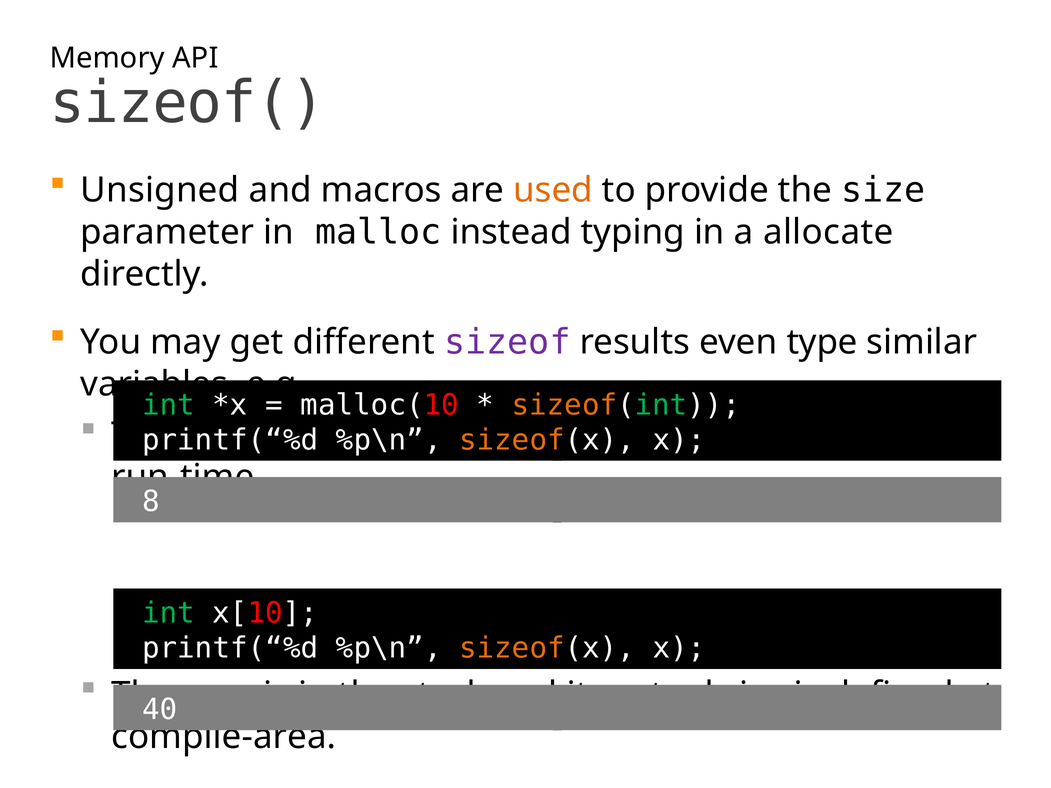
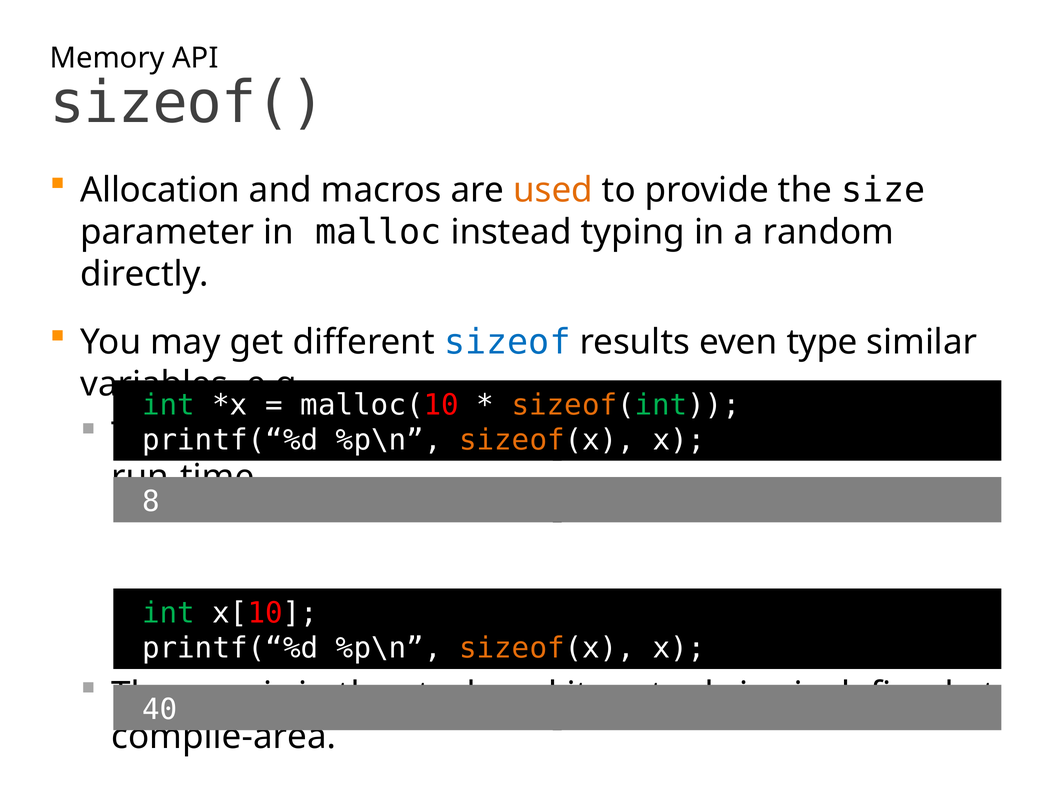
Unsigned: Unsigned -> Allocation
allocate: allocate -> random
sizeof colour: purple -> blue
